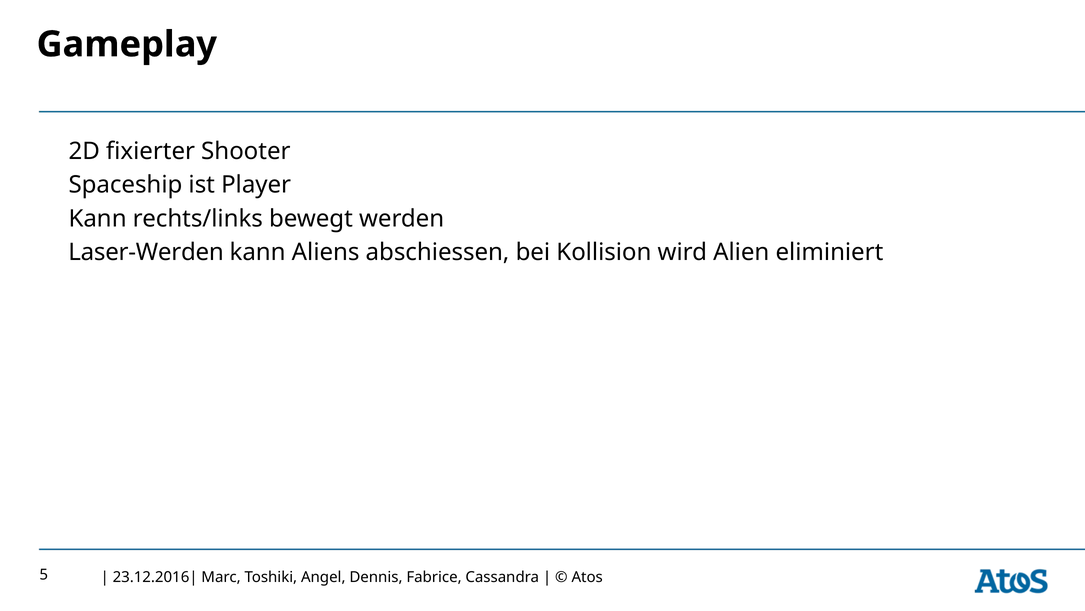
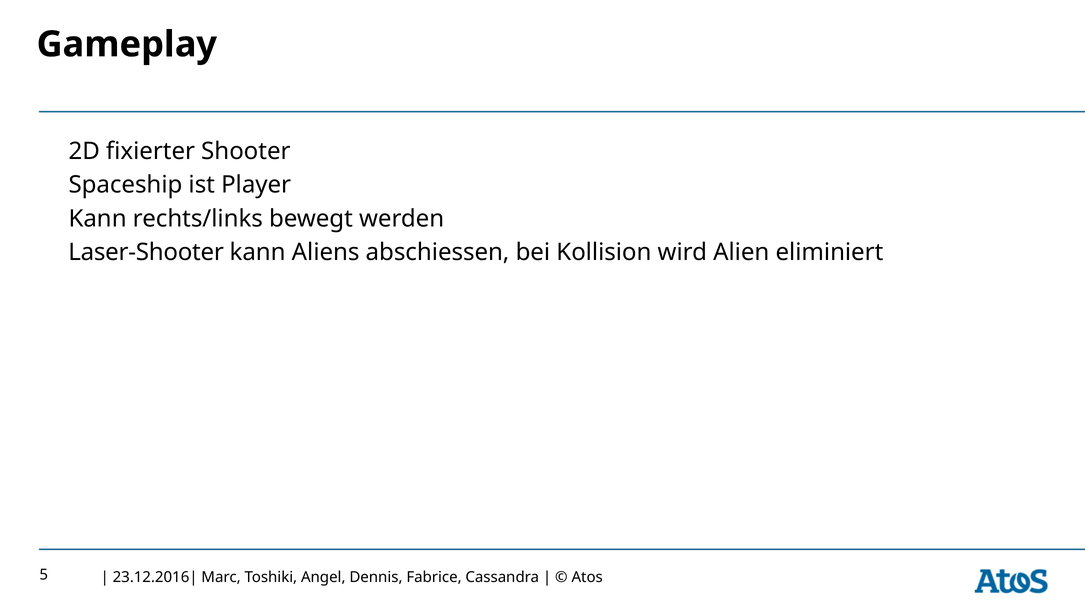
Laser-Werden: Laser-Werden -> Laser-Shooter
